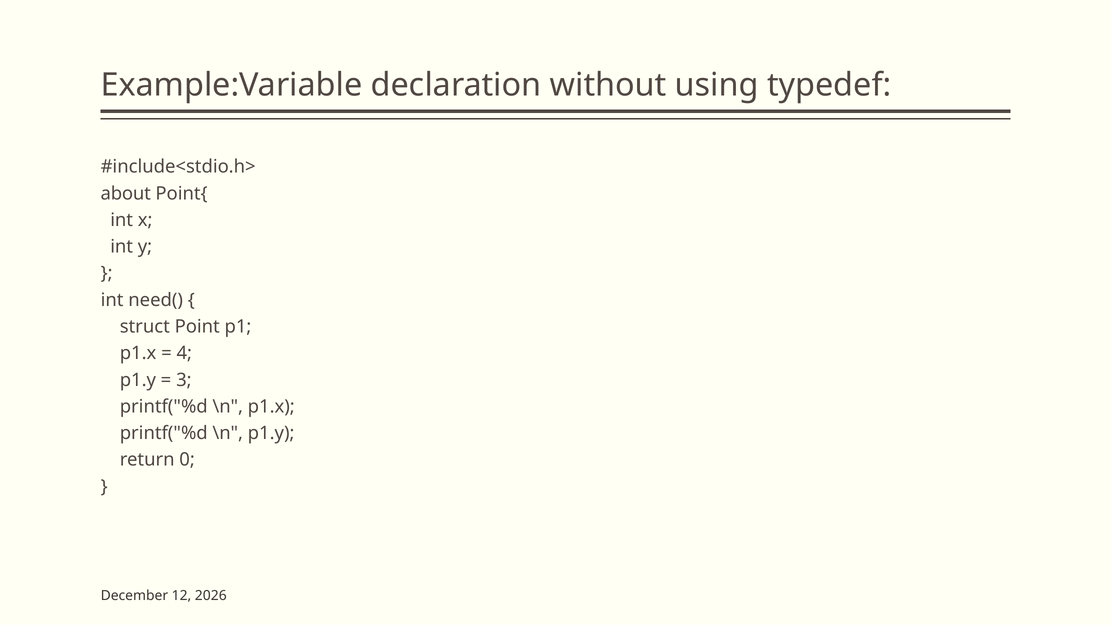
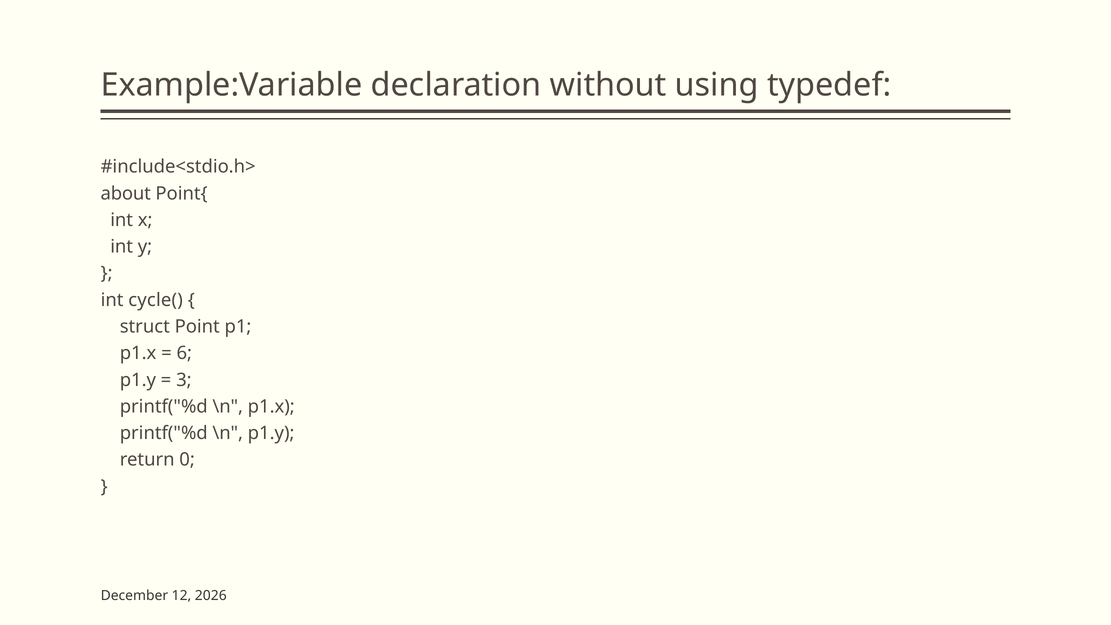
need(: need( -> cycle(
4: 4 -> 6
